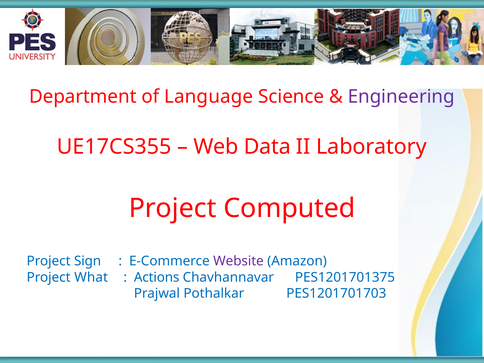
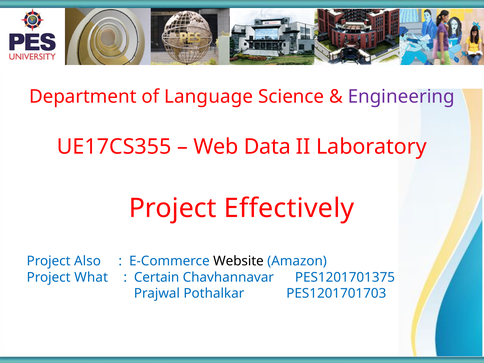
Computed: Computed -> Effectively
Sign: Sign -> Also
Website colour: purple -> black
Actions: Actions -> Certain
